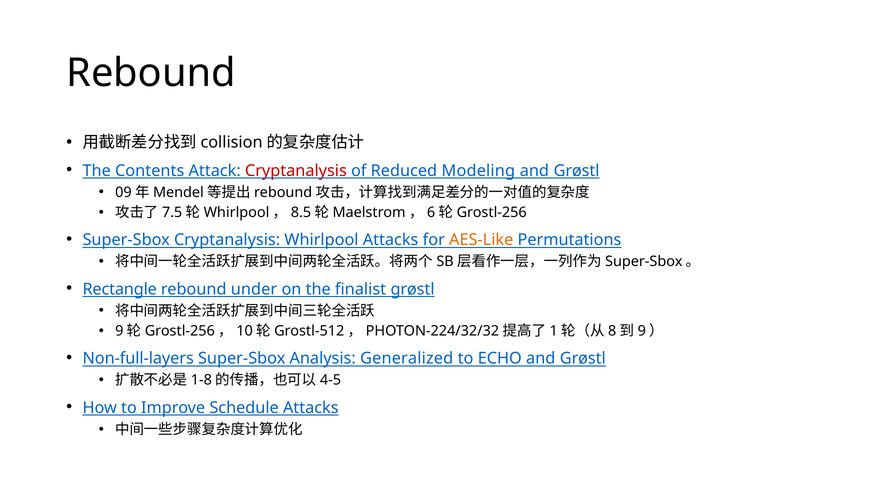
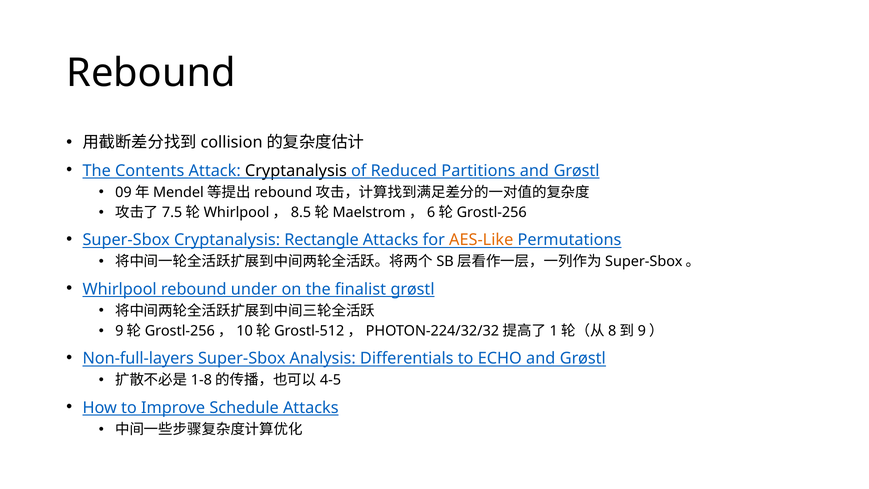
Cryptanalysis at (296, 171) colour: red -> black
Modeling: Modeling -> Partitions
Whirlpool: Whirlpool -> Rectangle
Rectangle: Rectangle -> Whirlpool
Generalized: Generalized -> Differentials
